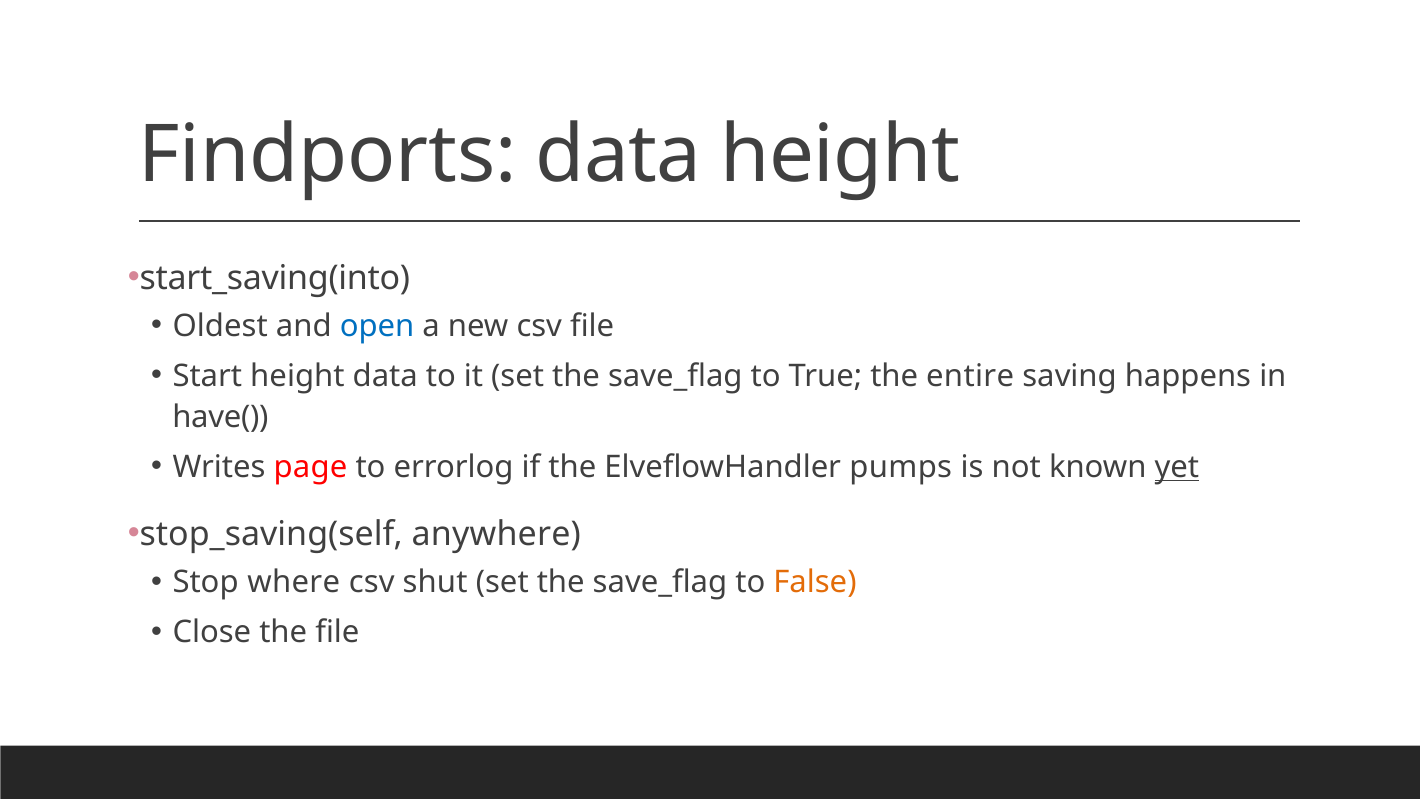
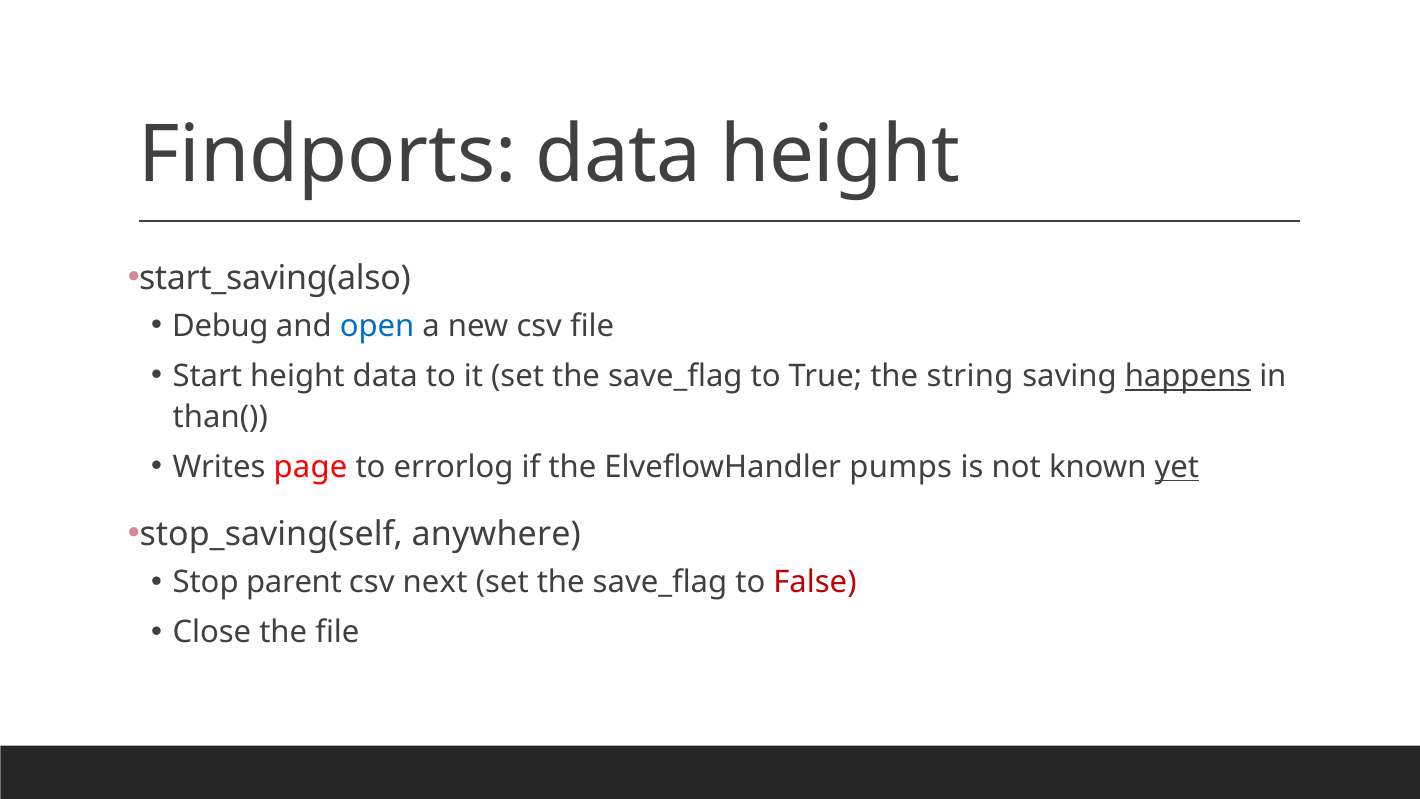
start_saving(into: start_saving(into -> start_saving(also
Oldest: Oldest -> Debug
entire: entire -> string
happens underline: none -> present
have(: have( -> than(
where: where -> parent
shut: shut -> next
False colour: orange -> red
